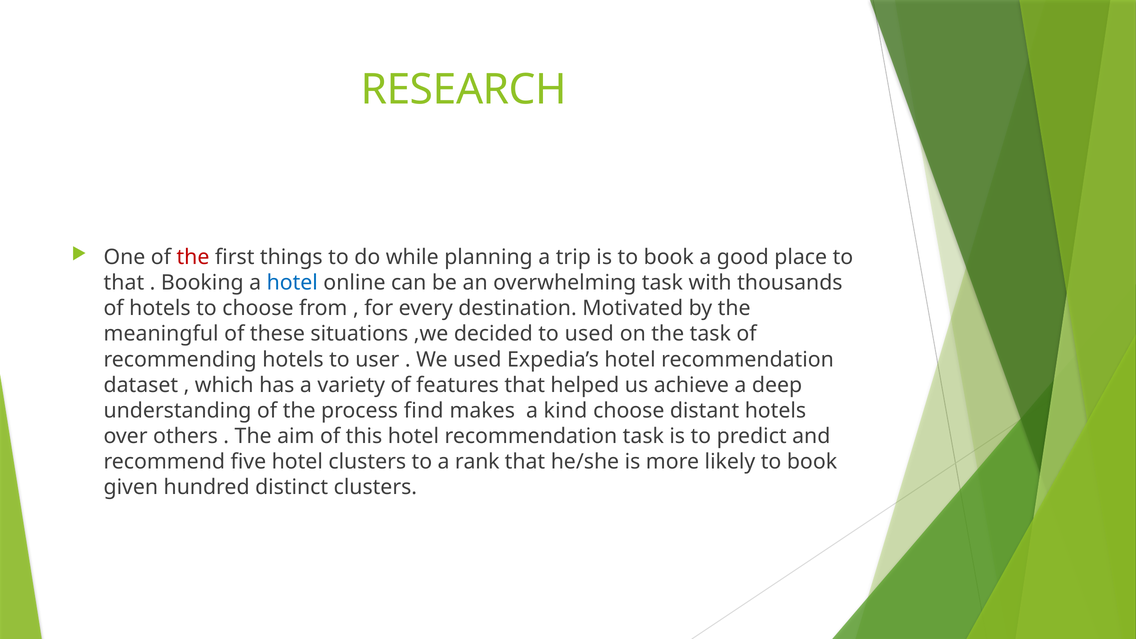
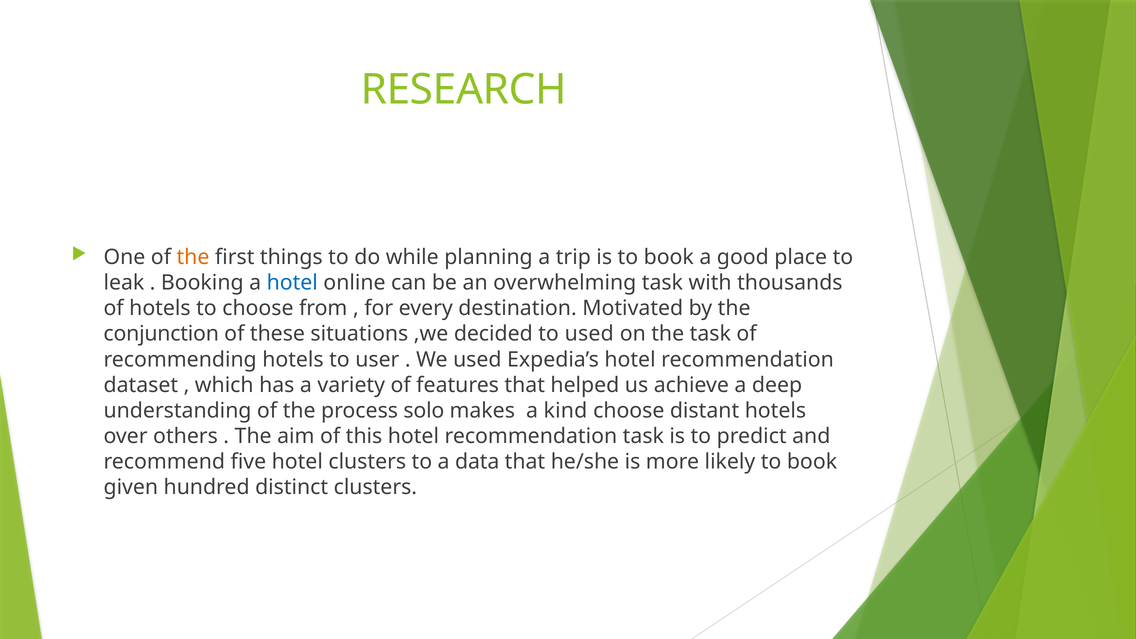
the at (193, 257) colour: red -> orange
that at (124, 283): that -> leak
meaningful: meaningful -> conjunction
find: find -> solo
rank: rank -> data
